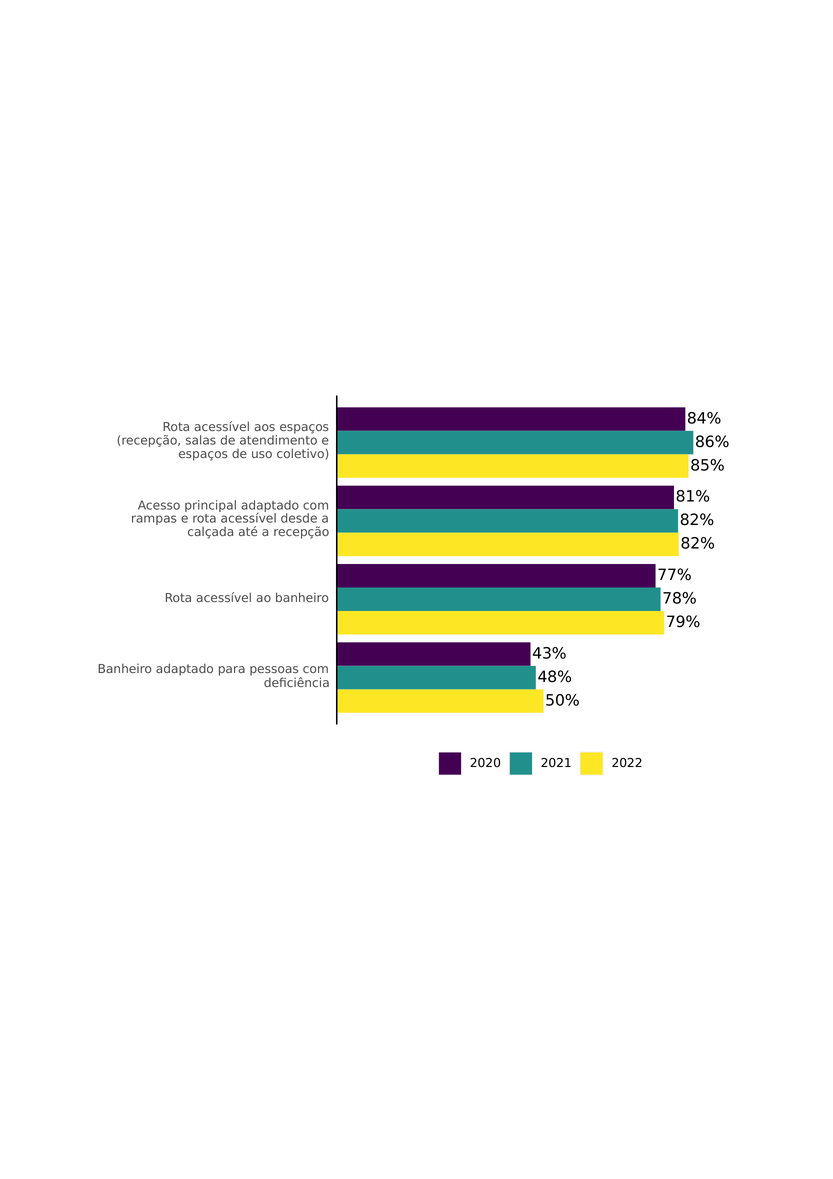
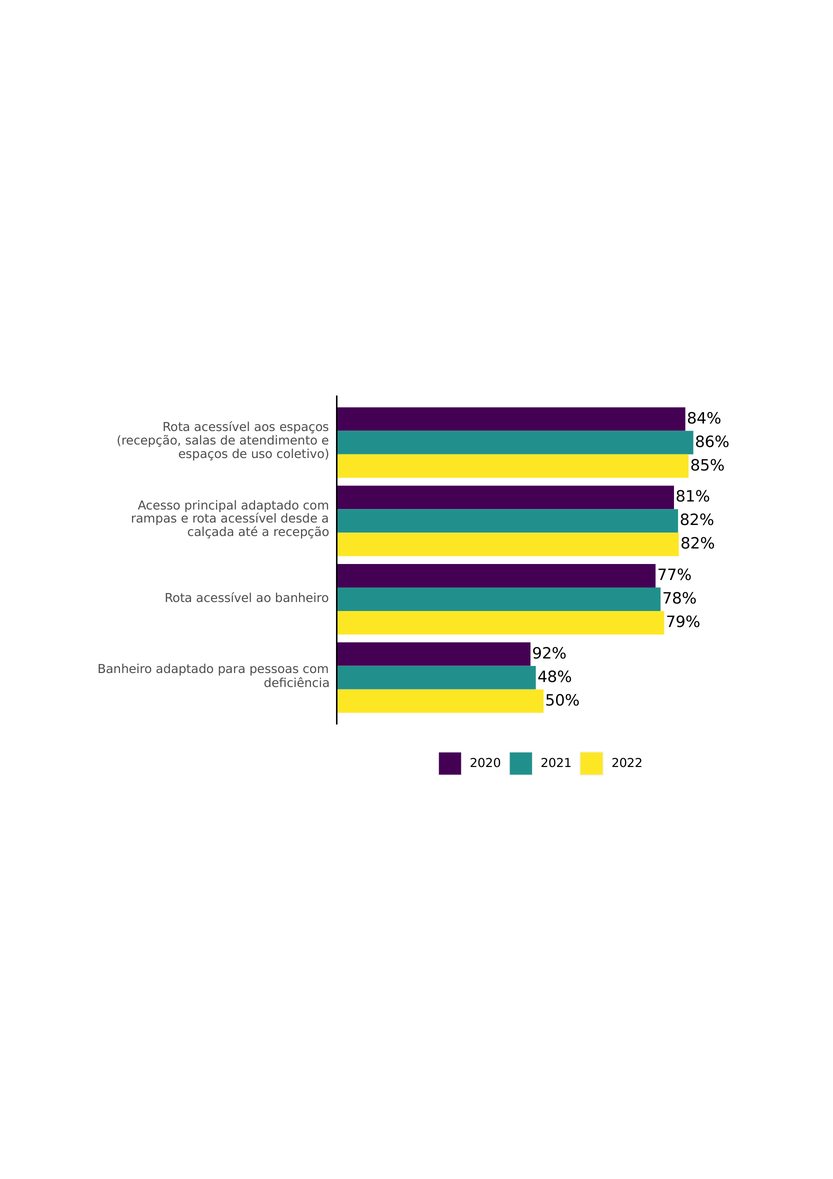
43%: 43% -> 92%
